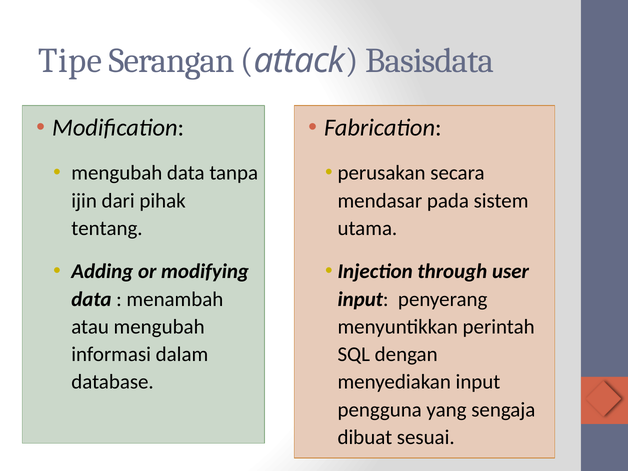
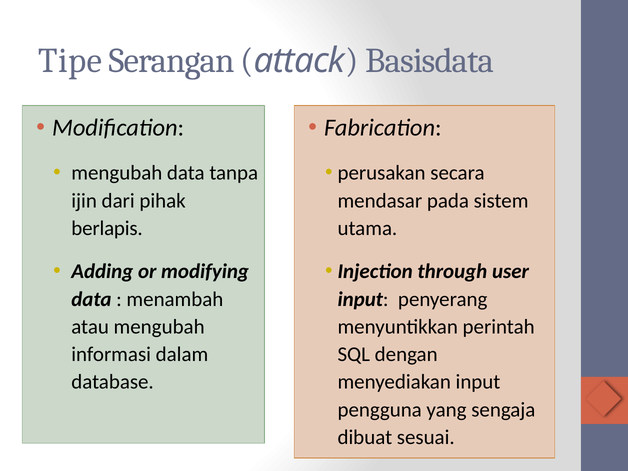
tentang: tentang -> berlapis
